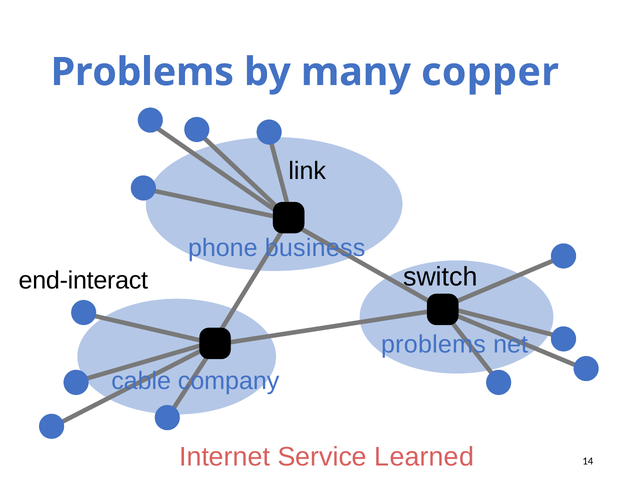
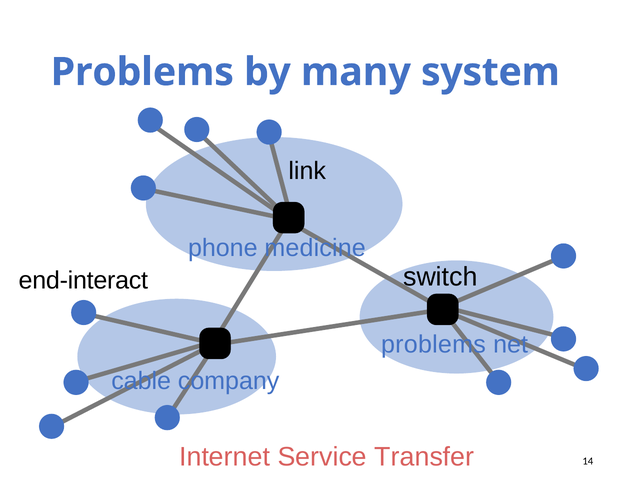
copper: copper -> system
business: business -> medicine
Learned: Learned -> Transfer
